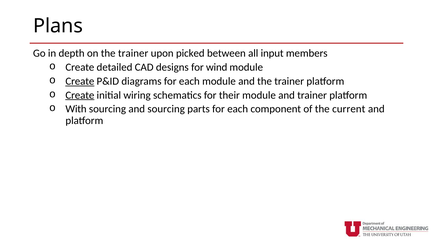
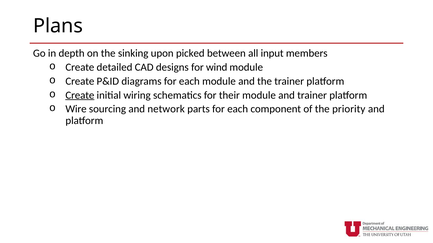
on the trainer: trainer -> sinking
Create at (80, 81) underline: present -> none
With: With -> Wire
and sourcing: sourcing -> network
current: current -> priority
